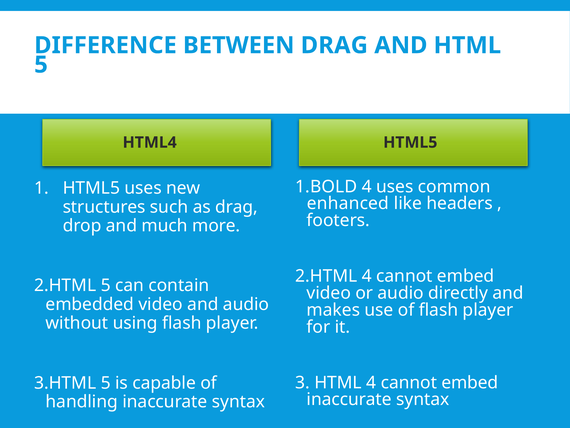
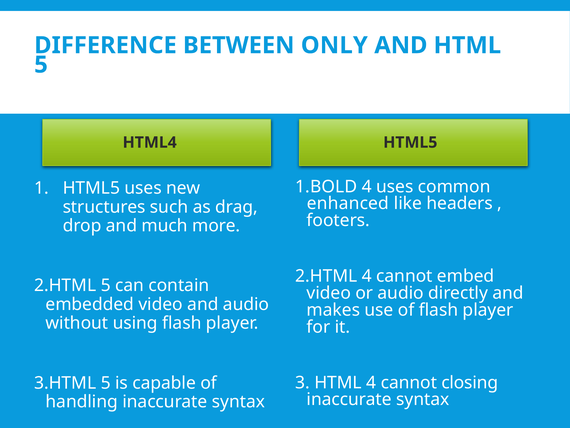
BETWEEN DRAG: DRAG -> ONLY
HTML 4 cannot embed: embed -> closing
